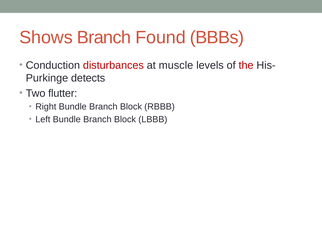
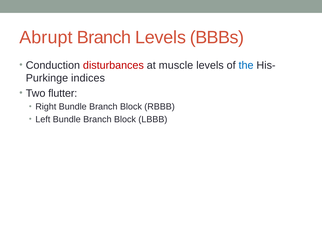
Shows: Shows -> Abrupt
Branch Found: Found -> Levels
the colour: red -> blue
detects: detects -> indices
